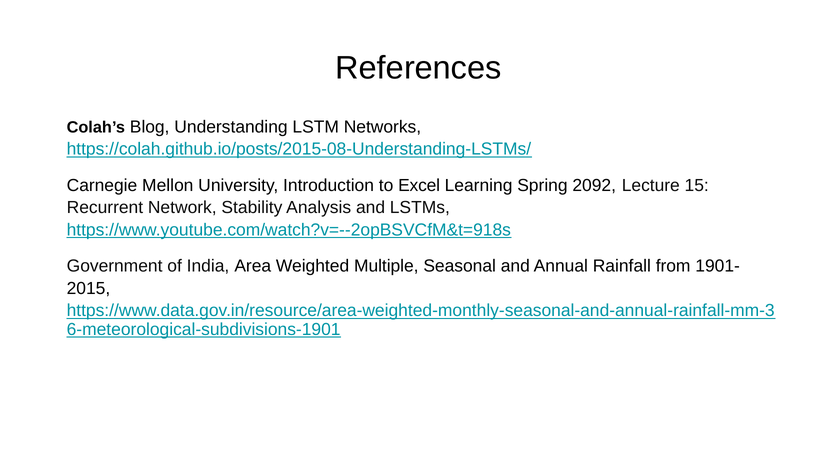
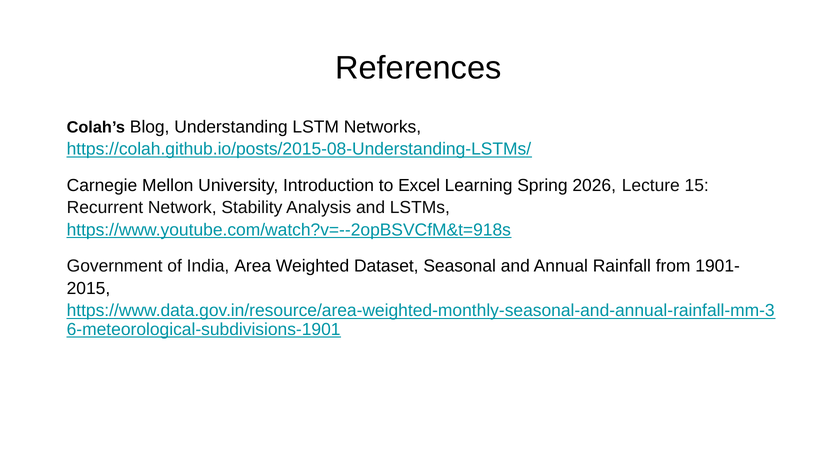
2092: 2092 -> 2026
Multiple: Multiple -> Dataset
